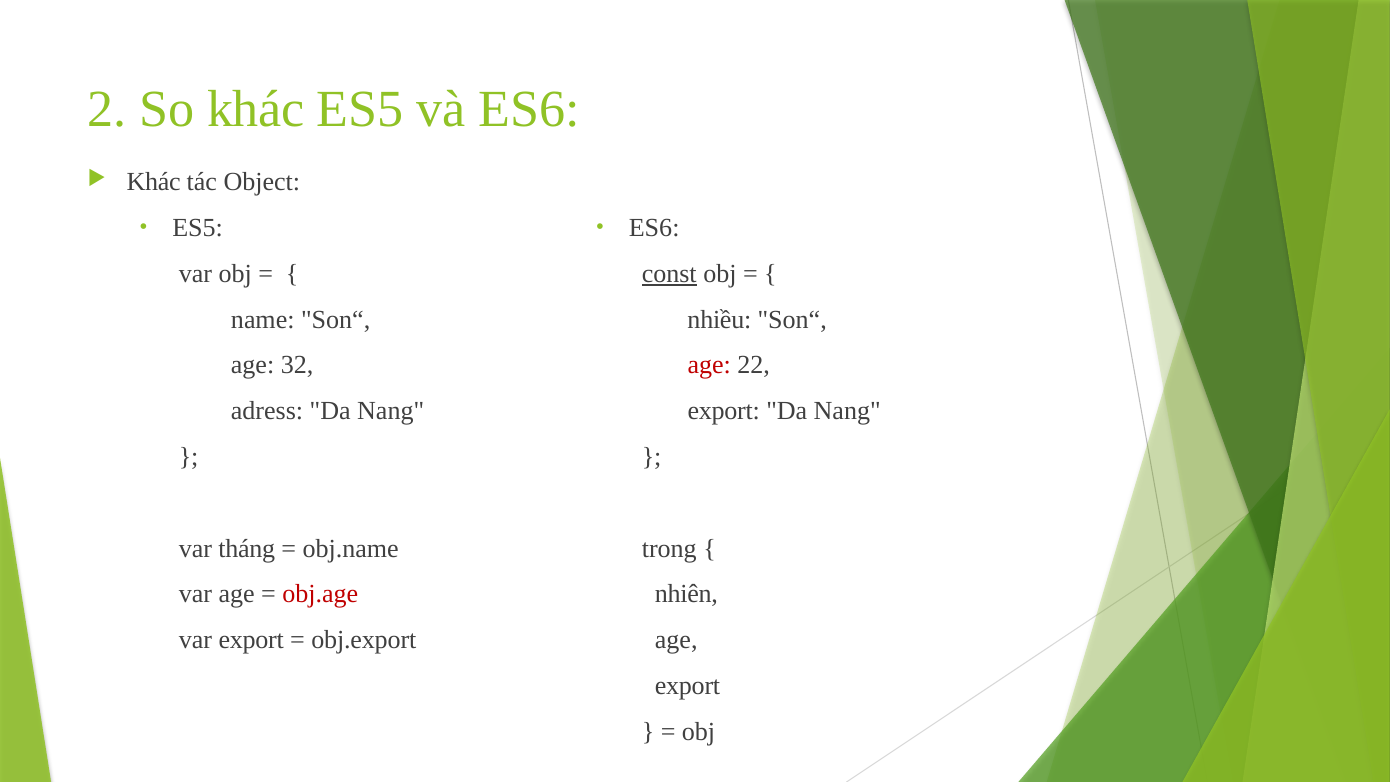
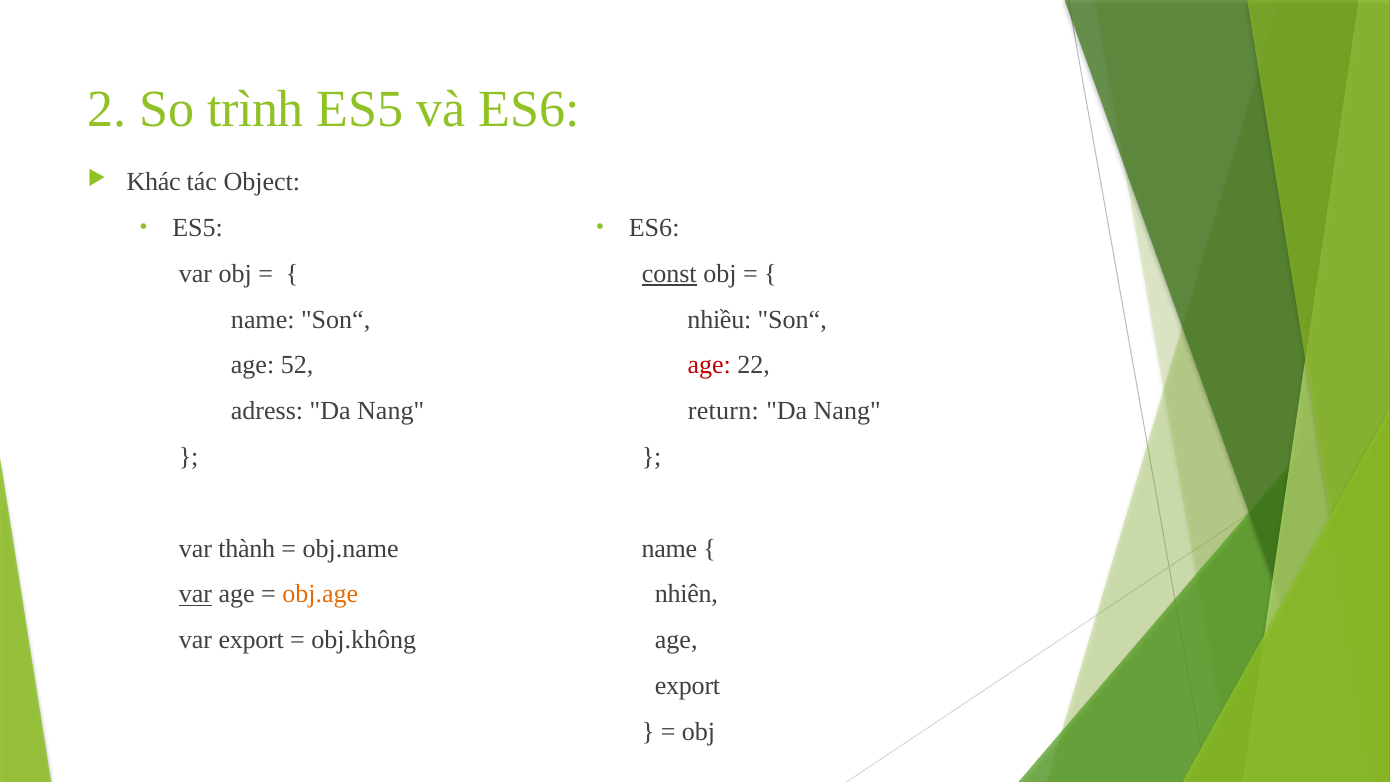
So khác: khác -> trình
32: 32 -> 52
export at (724, 411): export -> return
tháng: tháng -> thành
trong at (669, 548): trong -> name
var at (195, 594) underline: none -> present
obj.age colour: red -> orange
obj.export: obj.export -> obj.không
